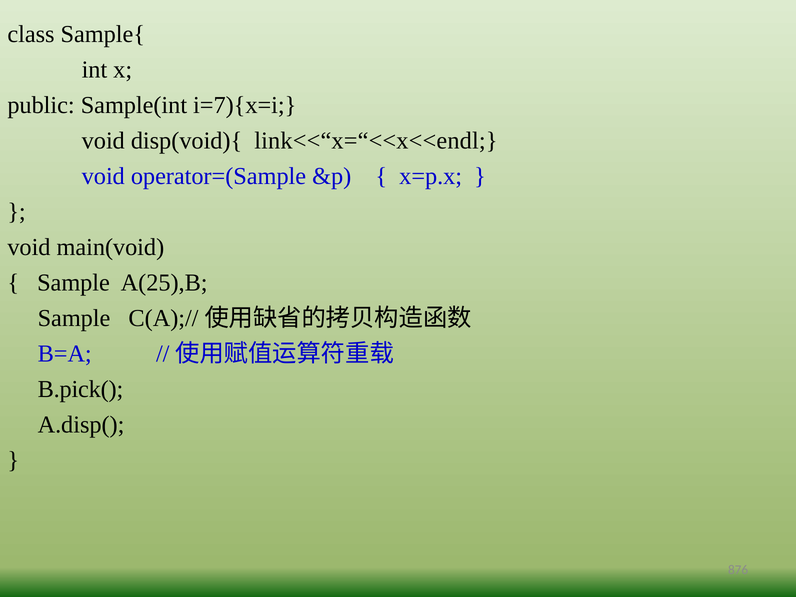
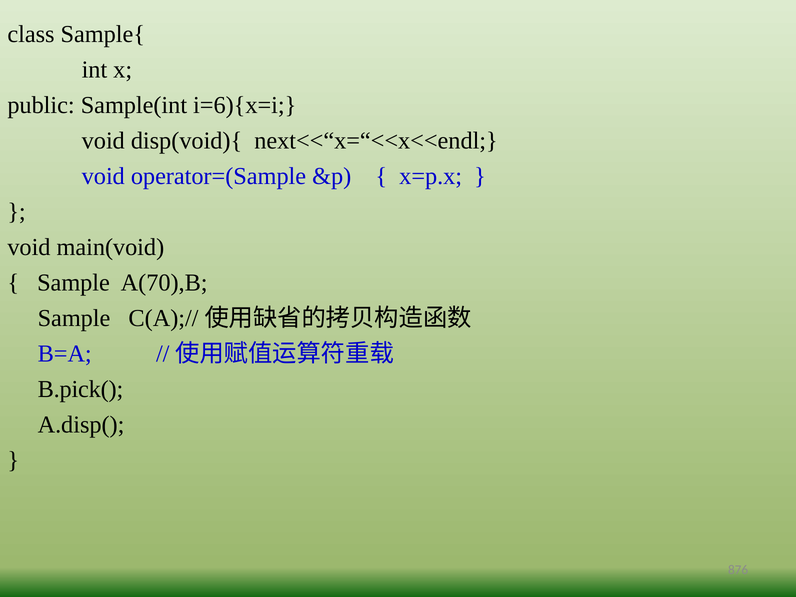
i=7){x=i: i=7){x=i -> i=6){x=i
link<<“x=“<<x<<endl: link<<“x=“<<x<<endl -> next<<“x=“<<x<<endl
A(25),B: A(25),B -> A(70),B
